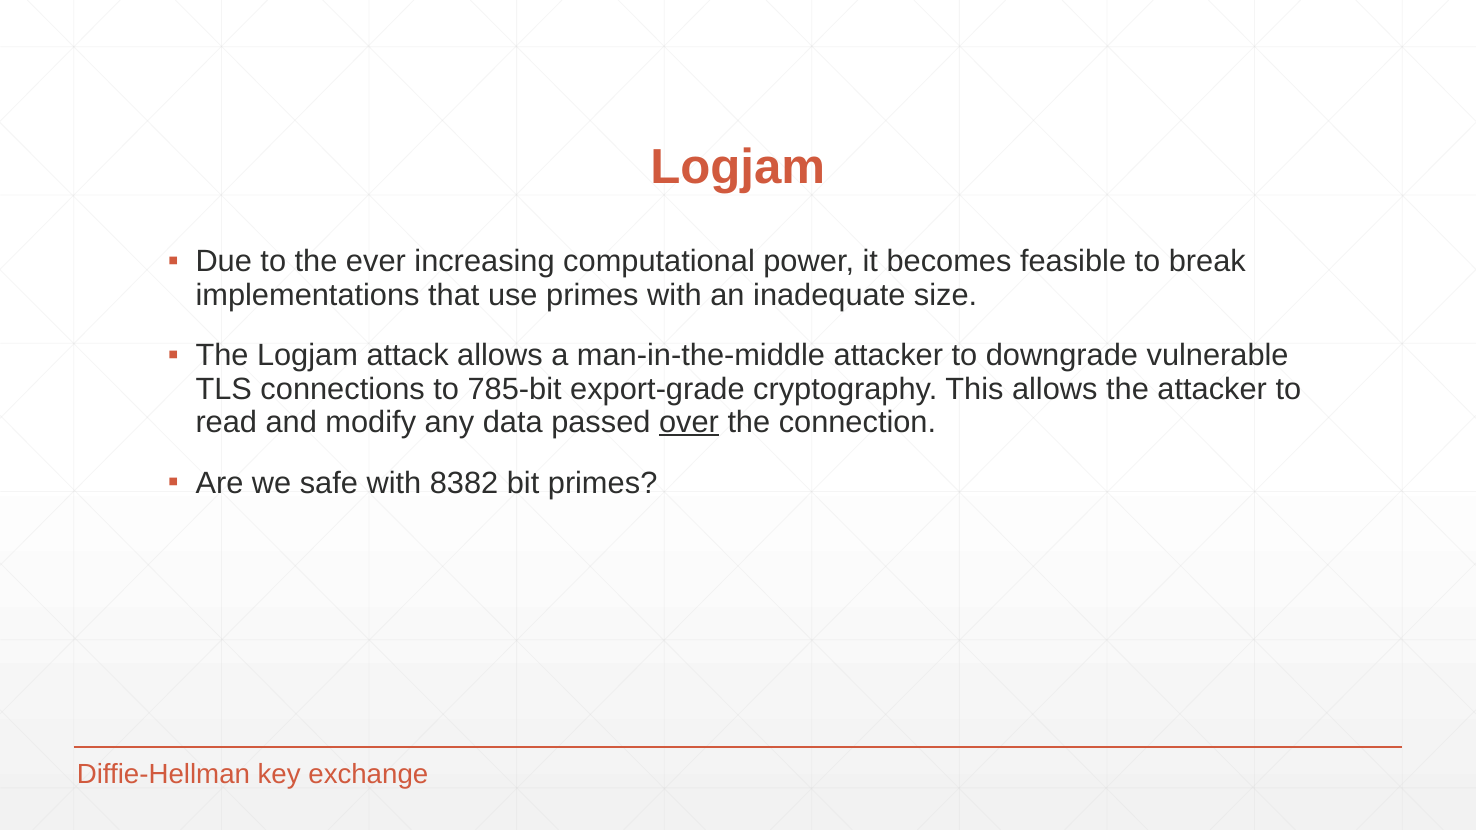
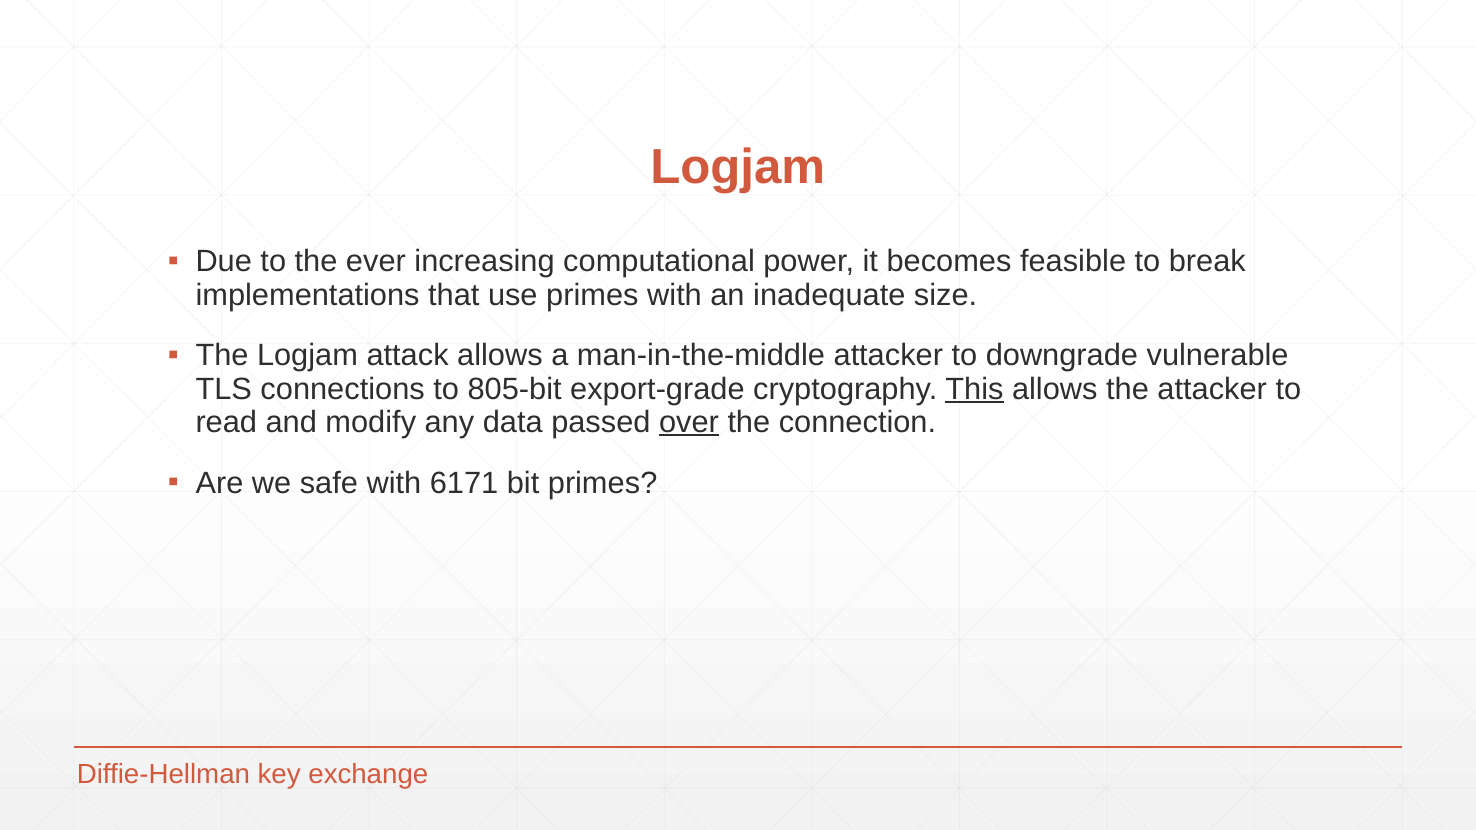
785-bit: 785-bit -> 805-bit
This underline: none -> present
8382: 8382 -> 6171
